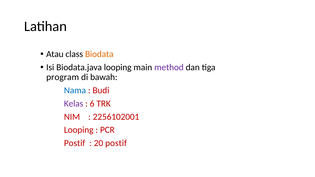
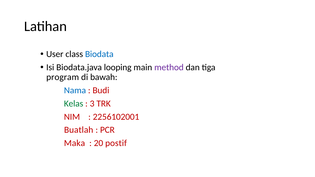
Atau: Atau -> User
Biodata colour: orange -> blue
Kelas colour: purple -> green
6: 6 -> 3
Looping at (79, 130): Looping -> Buatlah
Postif at (75, 143): Postif -> Maka
